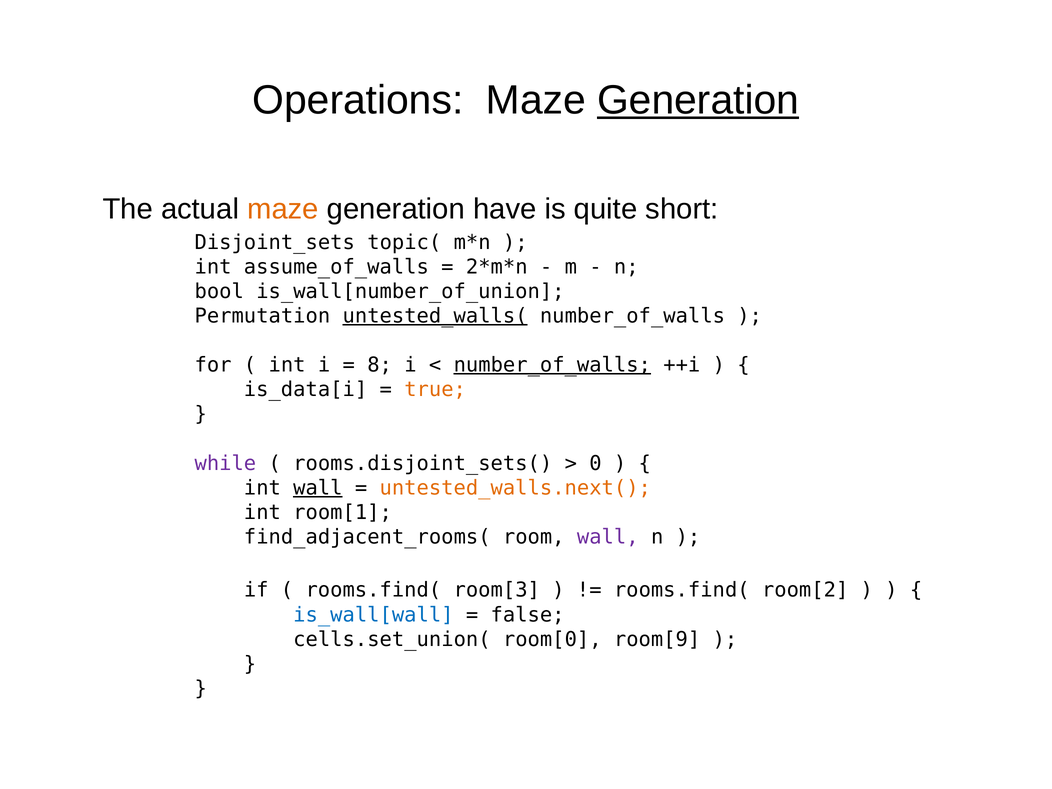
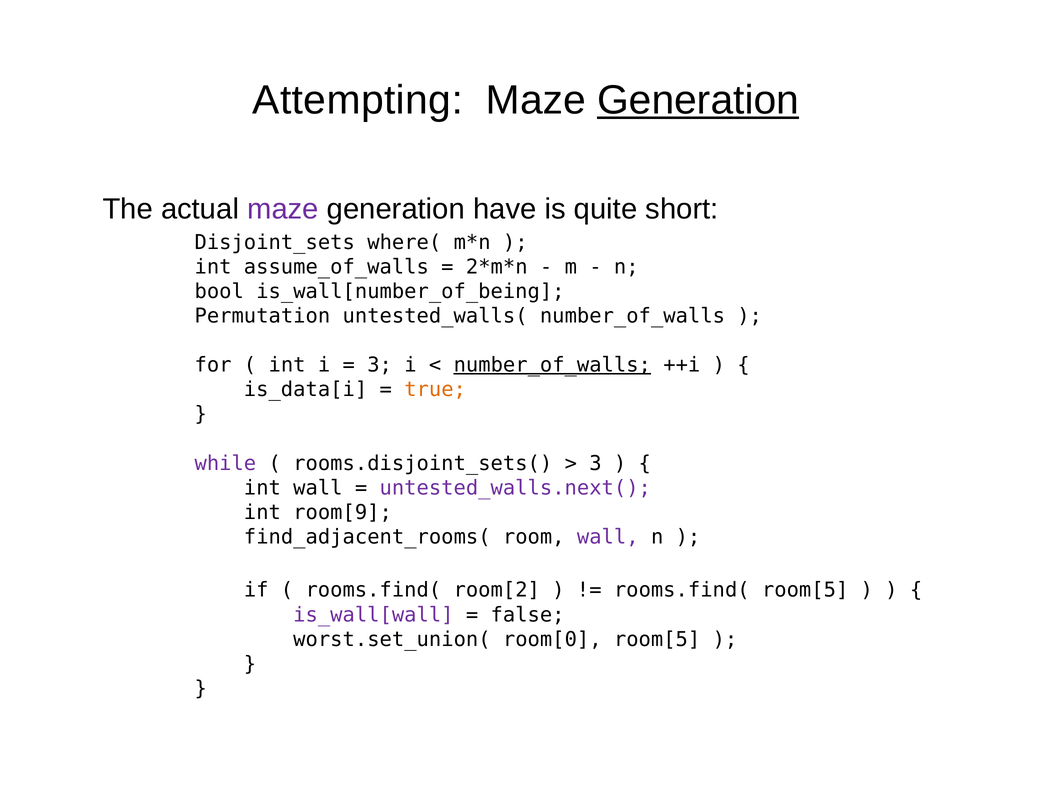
Operations: Operations -> Attempting
maze at (283, 209) colour: orange -> purple
topic(: topic( -> where(
is_wall[number_of_union: is_wall[number_of_union -> is_wall[number_of_being
untested_walls( underline: present -> none
8 at (380, 365): 8 -> 3
0 at (596, 463): 0 -> 3
wall at (318, 488) underline: present -> none
untested_walls.next( colour: orange -> purple
room[1: room[1 -> room[9
room[3: room[3 -> room[2
rooms.find( room[2: room[2 -> room[5
is_wall[wall colour: blue -> purple
cells.set_union(: cells.set_union( -> worst.set_union(
room[0 room[9: room[9 -> room[5
